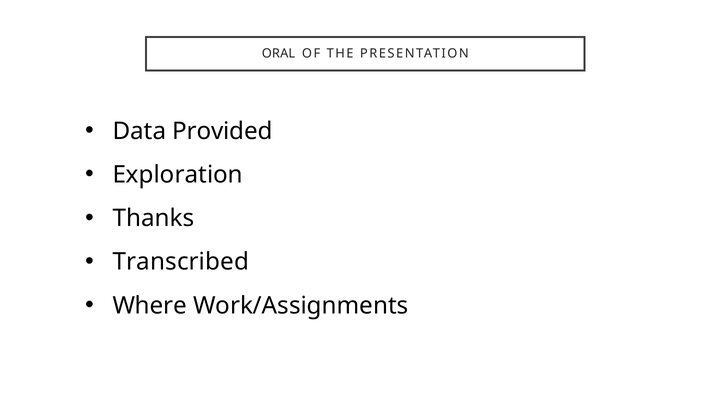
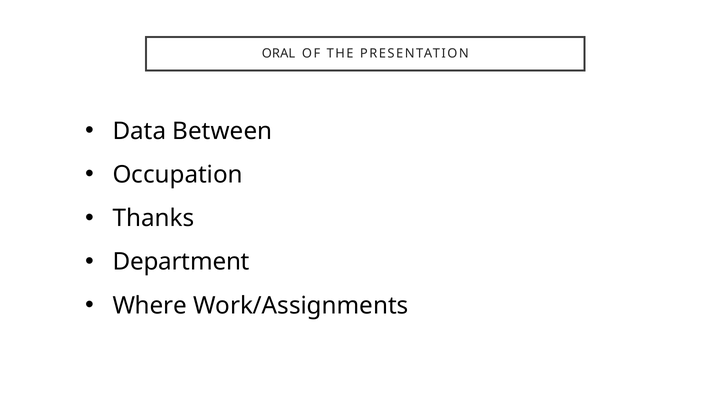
Provided: Provided -> Between
Exploration: Exploration -> Occupation
Transcribed: Transcribed -> Department
